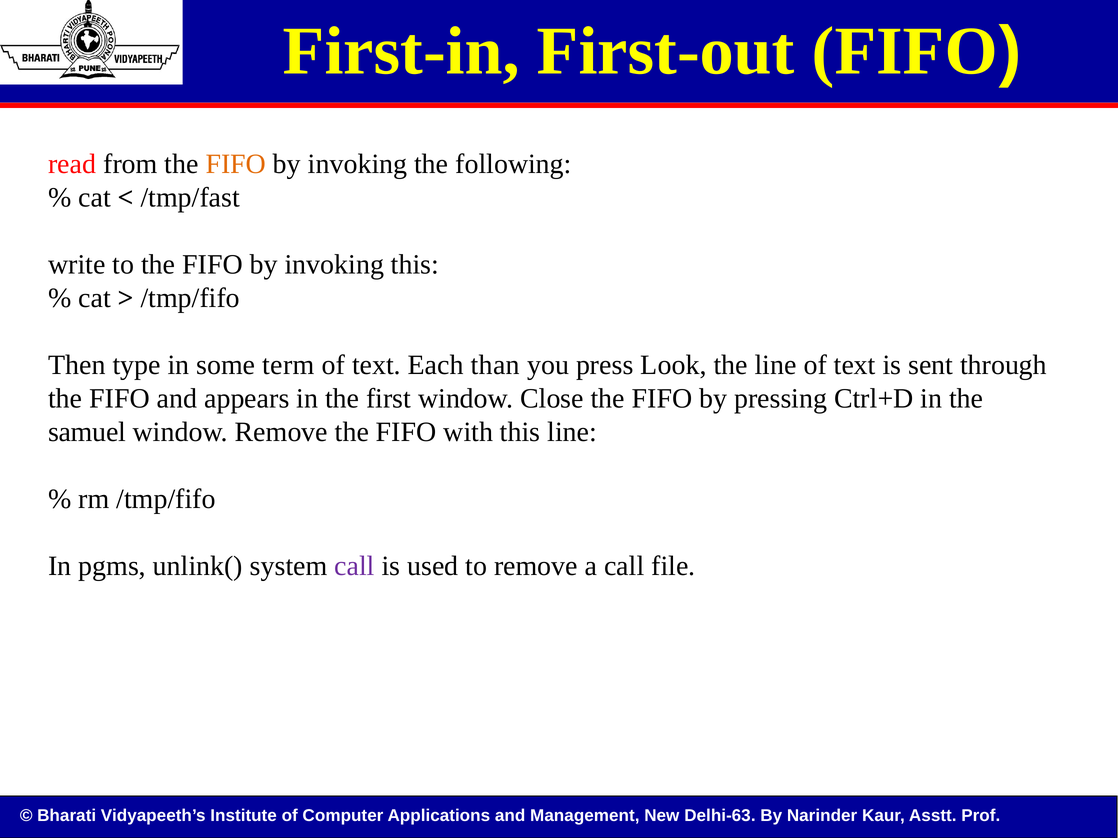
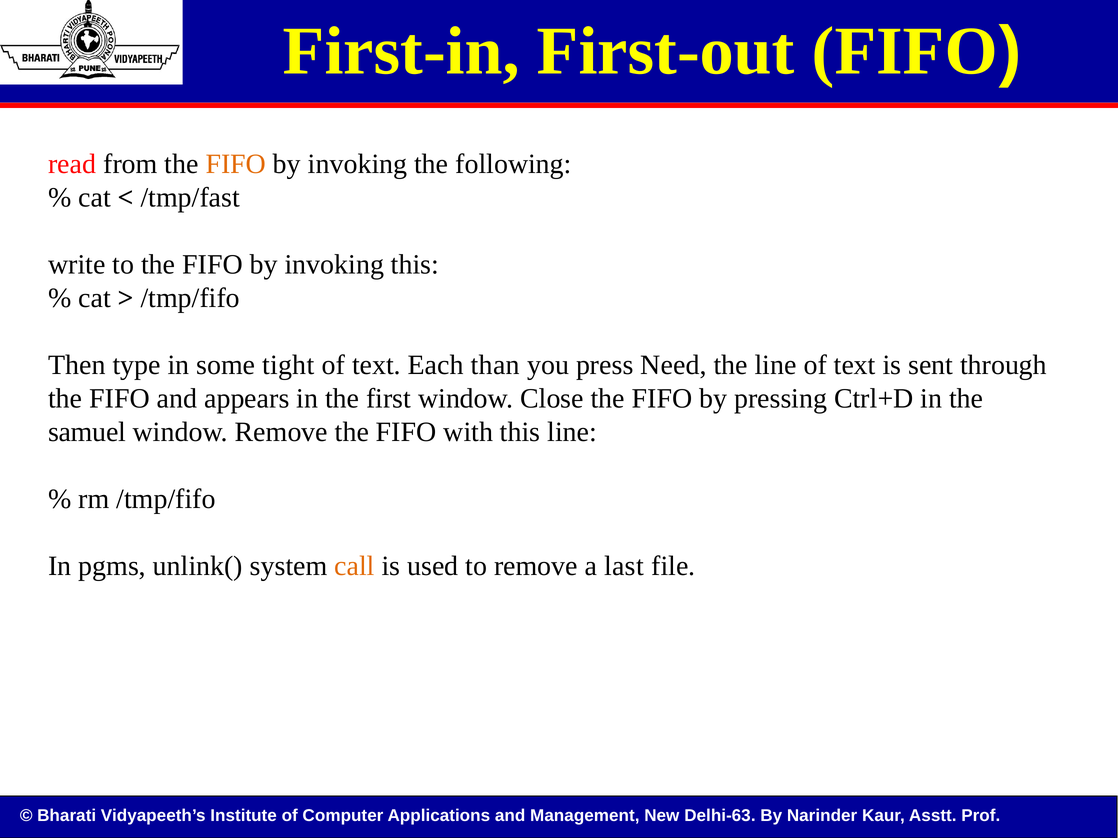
term: term -> tight
Look: Look -> Need
call at (354, 566) colour: purple -> orange
a call: call -> last
